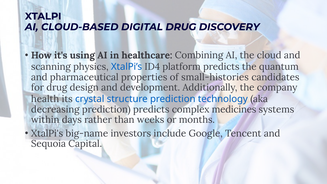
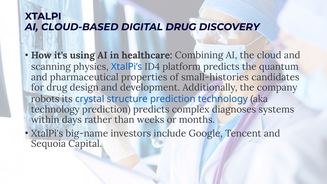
health: health -> robots
decreasing at (55, 109): decreasing -> technology
medicines: medicines -> diagnoses
